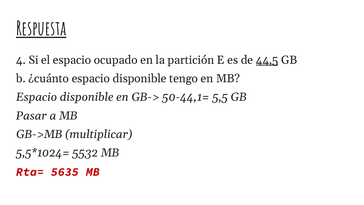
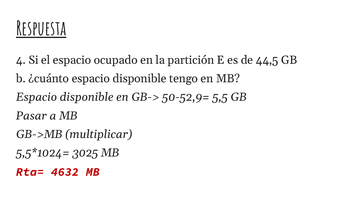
44,5 underline: present -> none
50-44,1=: 50-44,1= -> 50-52,9=
5532: 5532 -> 3025
5635: 5635 -> 4632
